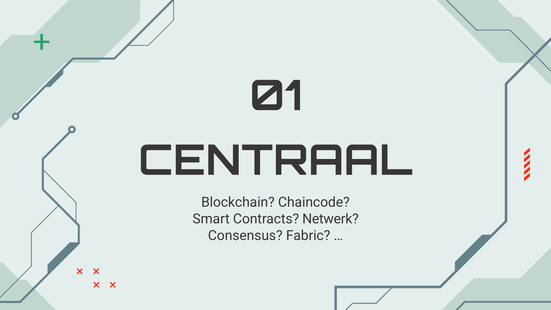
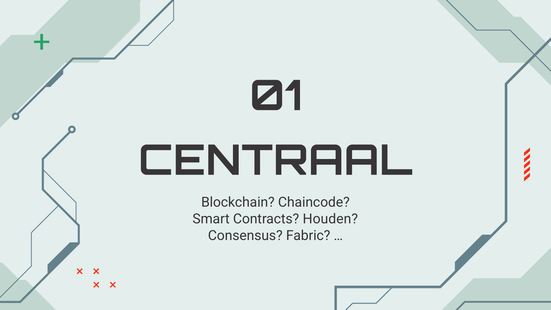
Netwerk: Netwerk -> Houden
